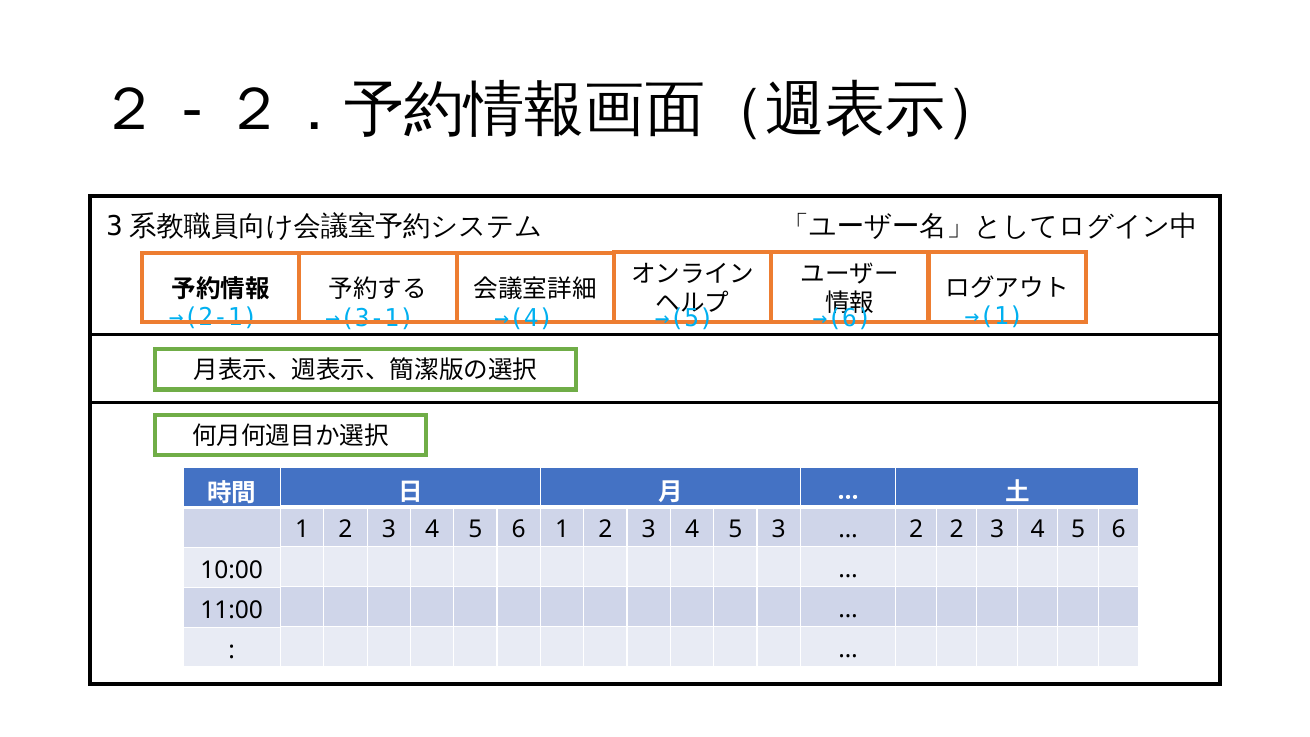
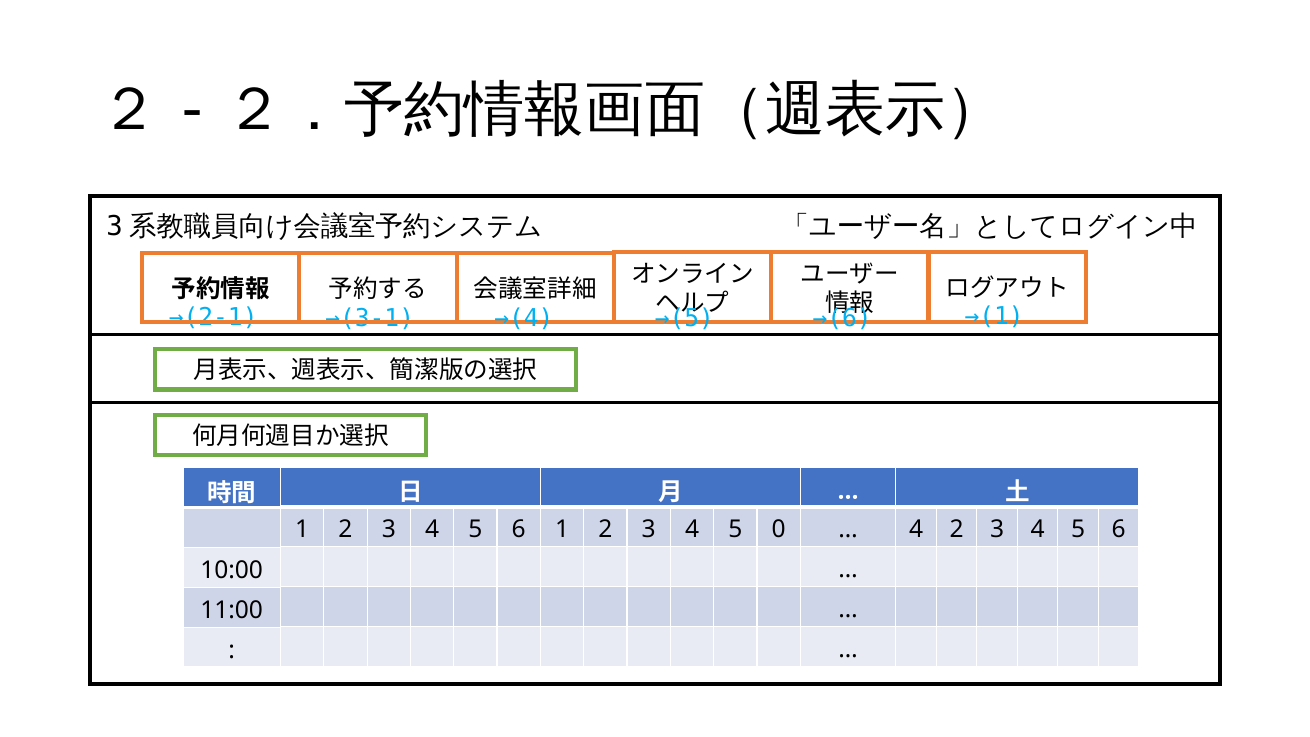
5 3: 3 -> 0
2 at (916, 530): 2 -> 4
